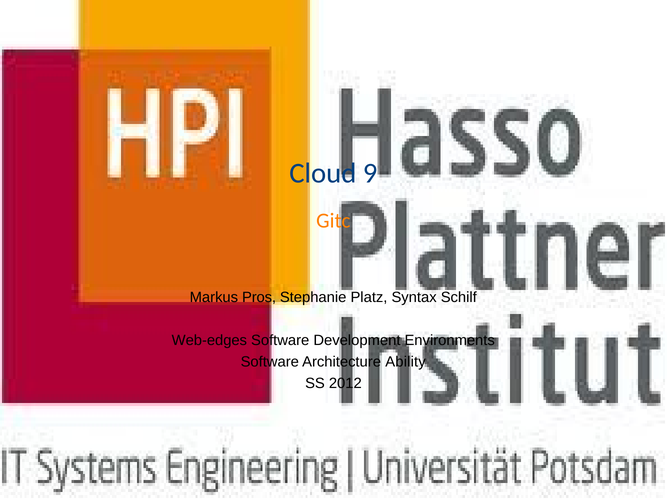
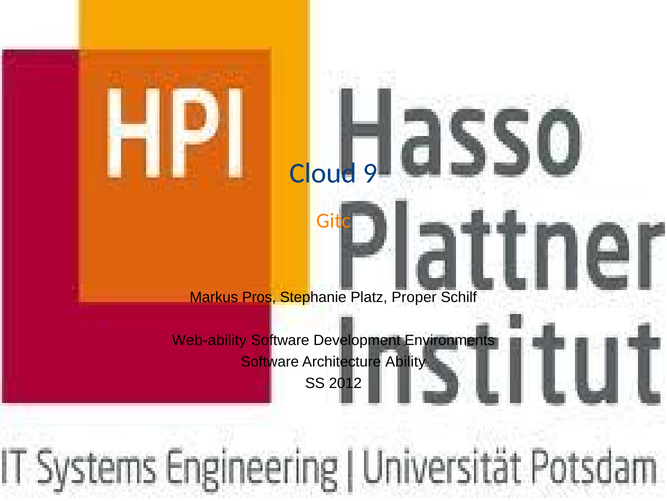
Syntax: Syntax -> Proper
Web-edges: Web-edges -> Web-ability
